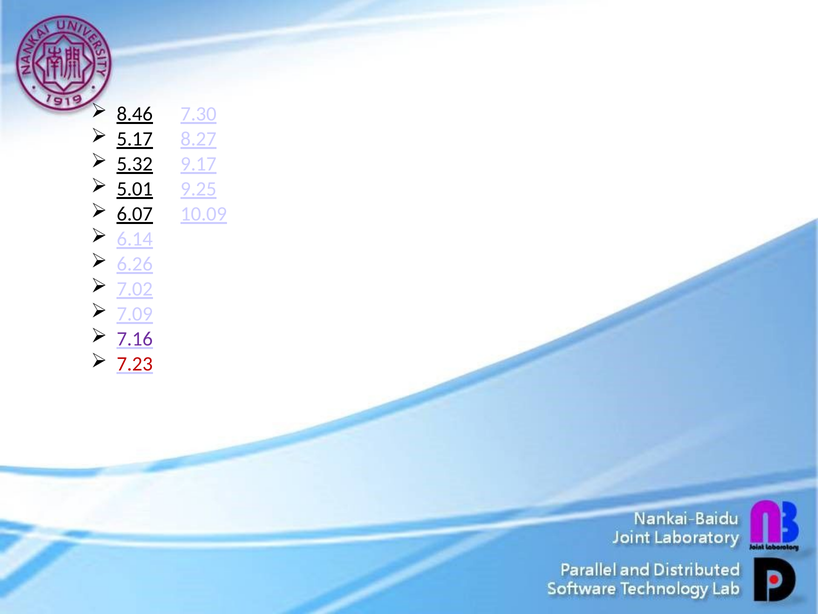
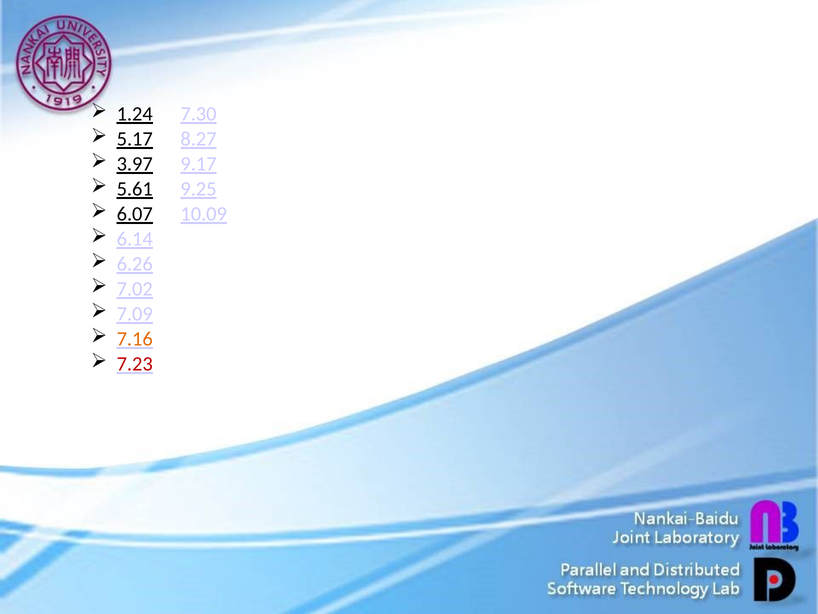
8.46: 8.46 -> 1.24
5.32: 5.32 -> 3.97
5.01: 5.01 -> 5.61
7.16 colour: purple -> orange
